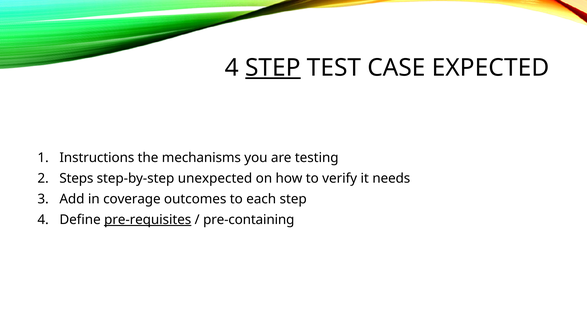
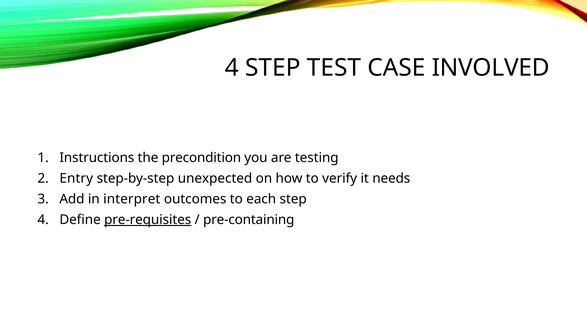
STEP at (273, 68) underline: present -> none
EXPECTED: EXPECTED -> INVOLVED
mechanisms: mechanisms -> precondition
Steps: Steps -> Entry
coverage: coverage -> interpret
